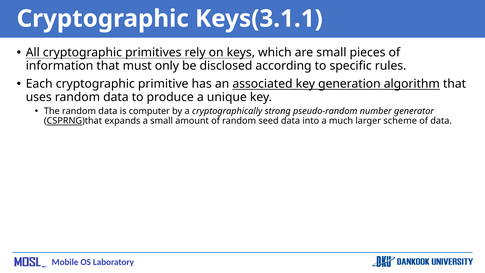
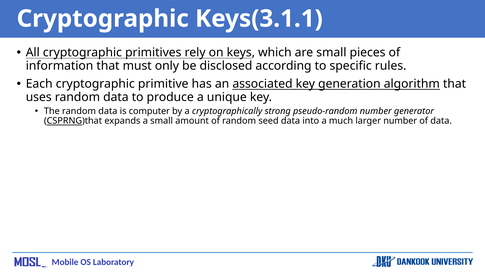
larger scheme: scheme -> number
